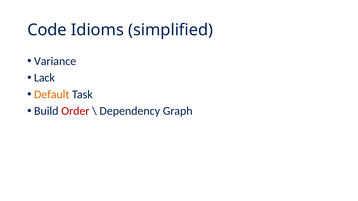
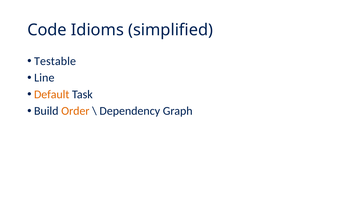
Variance: Variance -> Testable
Lack: Lack -> Line
Order colour: red -> orange
